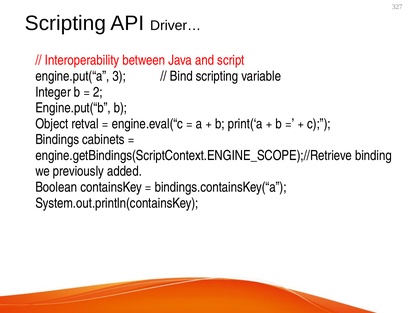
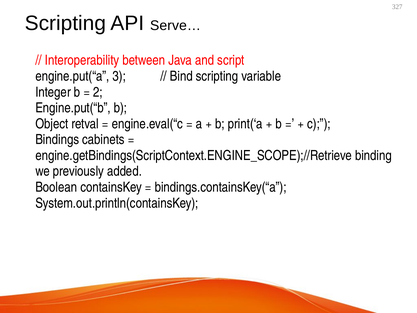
Driver…: Driver… -> Serve…
